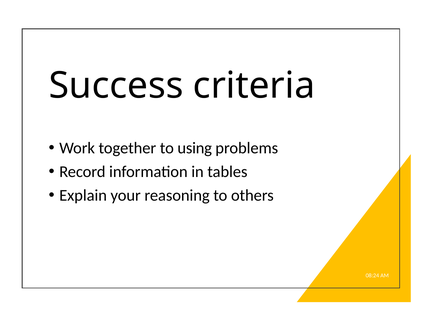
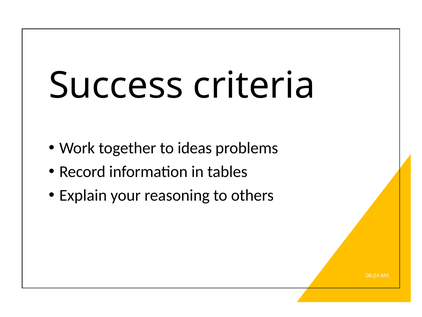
using: using -> ideas
